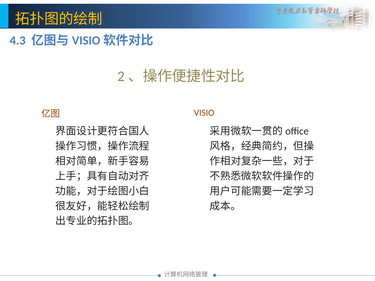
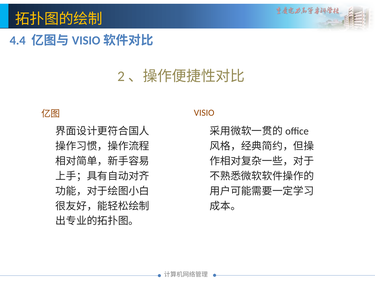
4.3: 4.3 -> 4.4
